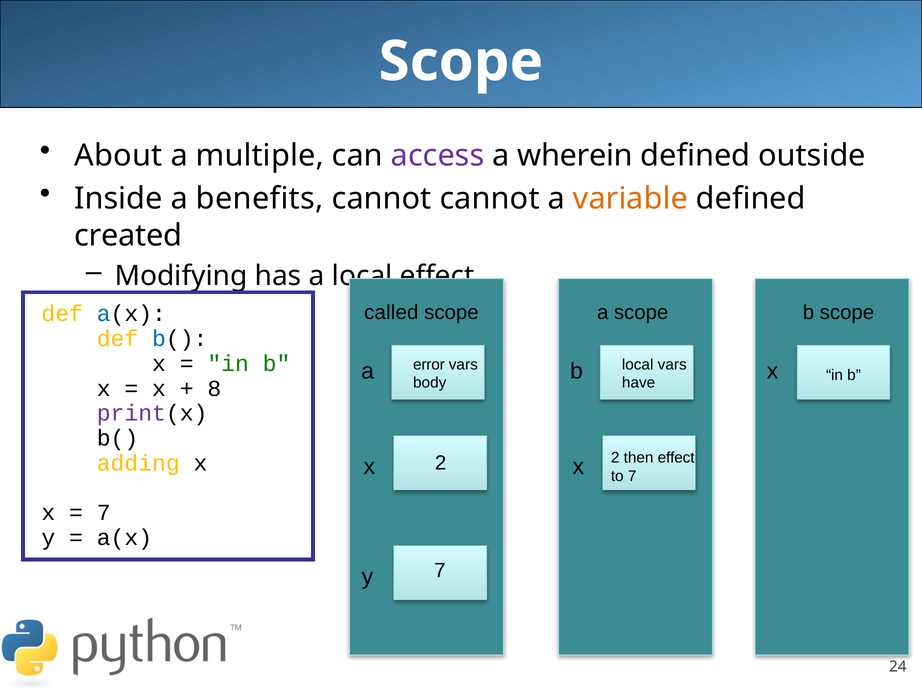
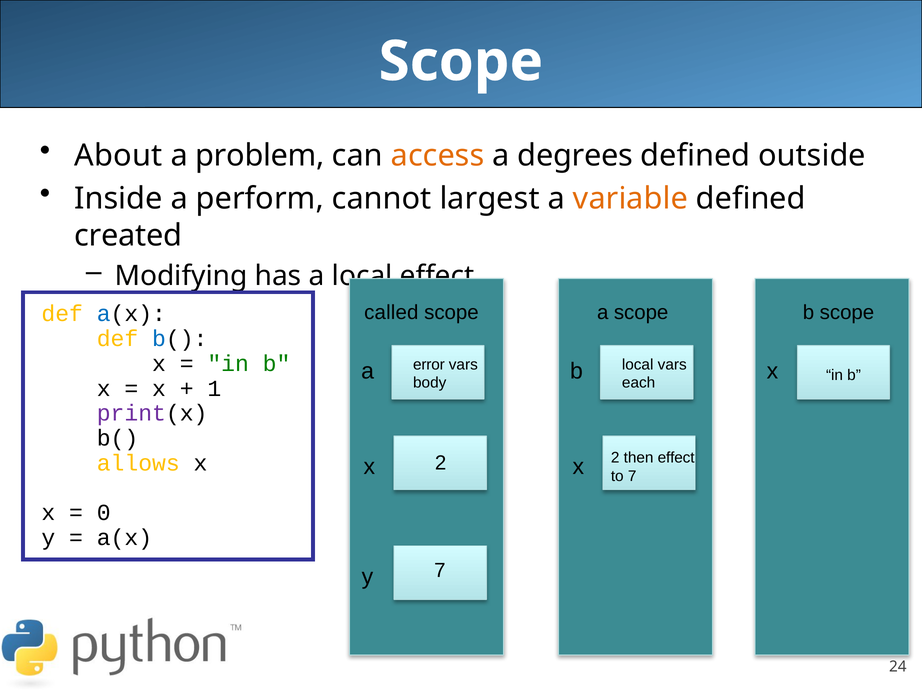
multiple: multiple -> problem
access colour: purple -> orange
wherein: wherein -> degrees
benefits: benefits -> perform
cannot cannot: cannot -> largest
have: have -> each
8: 8 -> 1
adding: adding -> allows
7 at (104, 513): 7 -> 0
